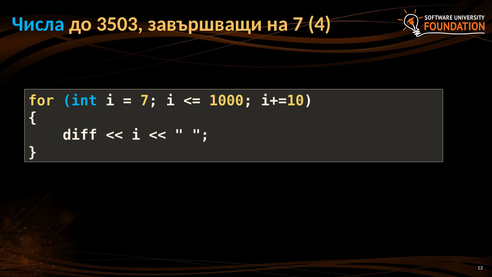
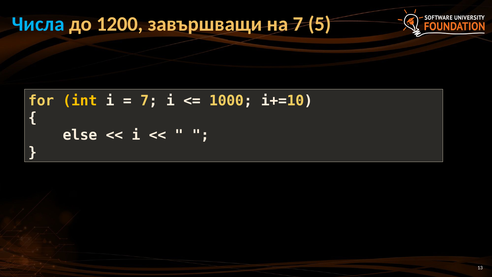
3503: 3503 -> 1200
4: 4 -> 5
int colour: light blue -> yellow
diff: diff -> else
